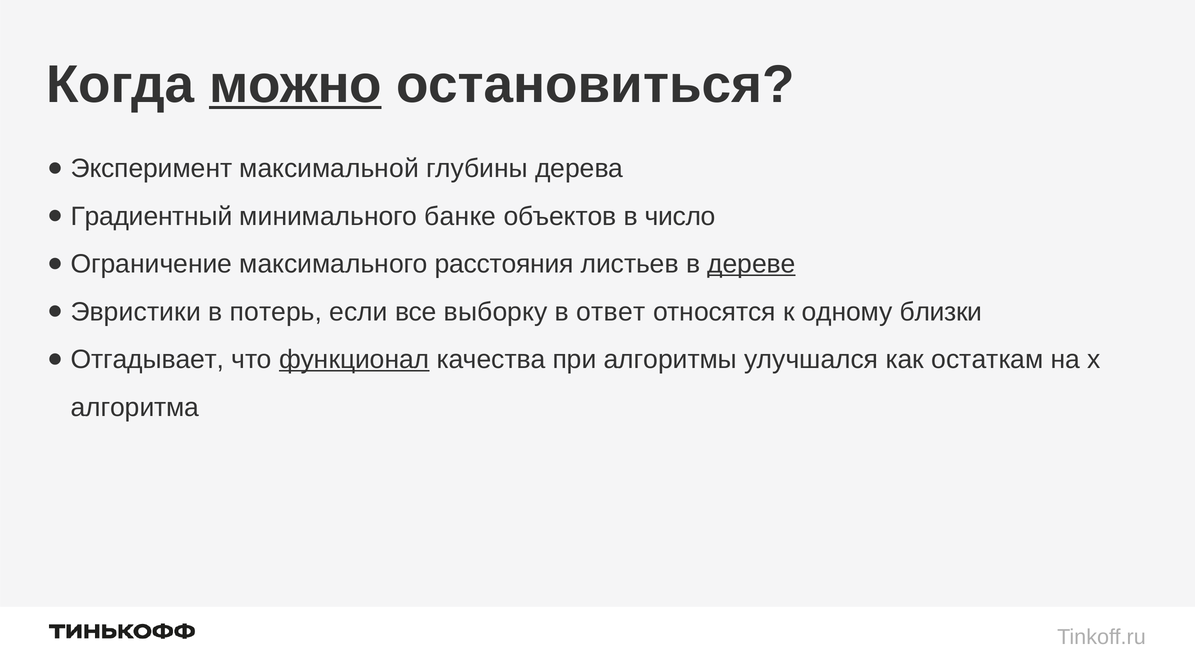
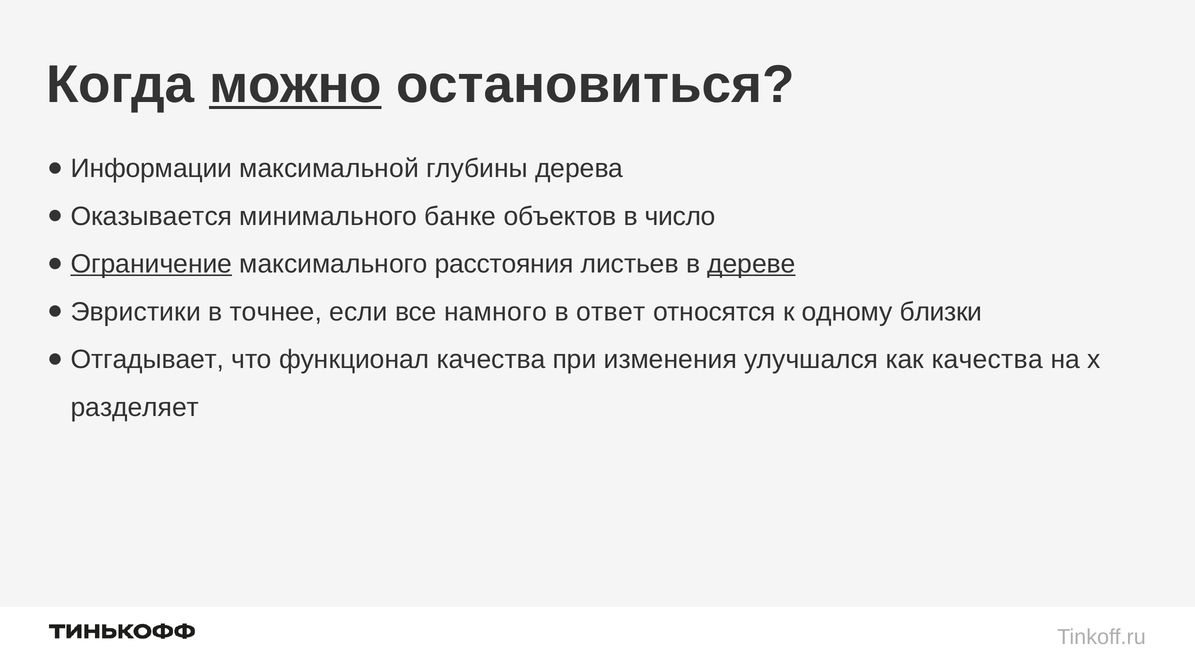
Эксперимент: Эксперимент -> Информации
Градиентный: Градиентный -> Оказывается
Ограничение underline: none -> present
потерь: потерь -> точнее
выборку: выборку -> намного
функционал underline: present -> none
алгоритмы: алгоритмы -> изменения
как остаткам: остаткам -> качества
алгоритма: алгоритма -> разделяет
